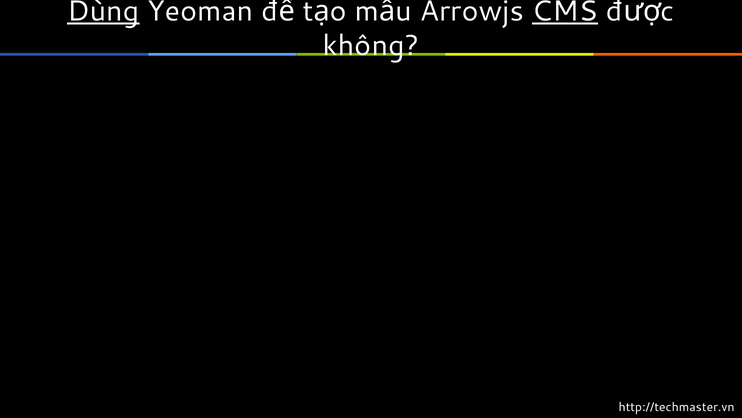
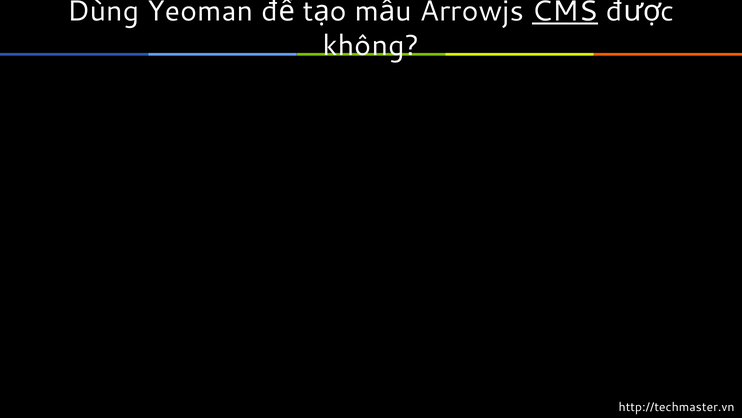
Dùng underline: present -> none
